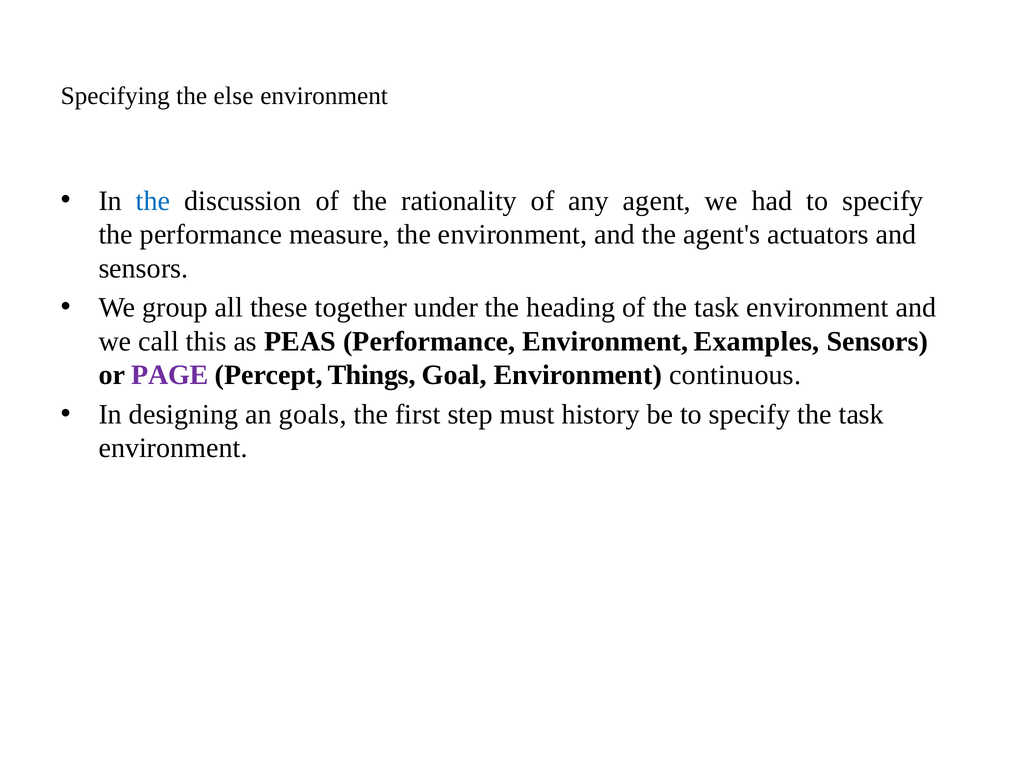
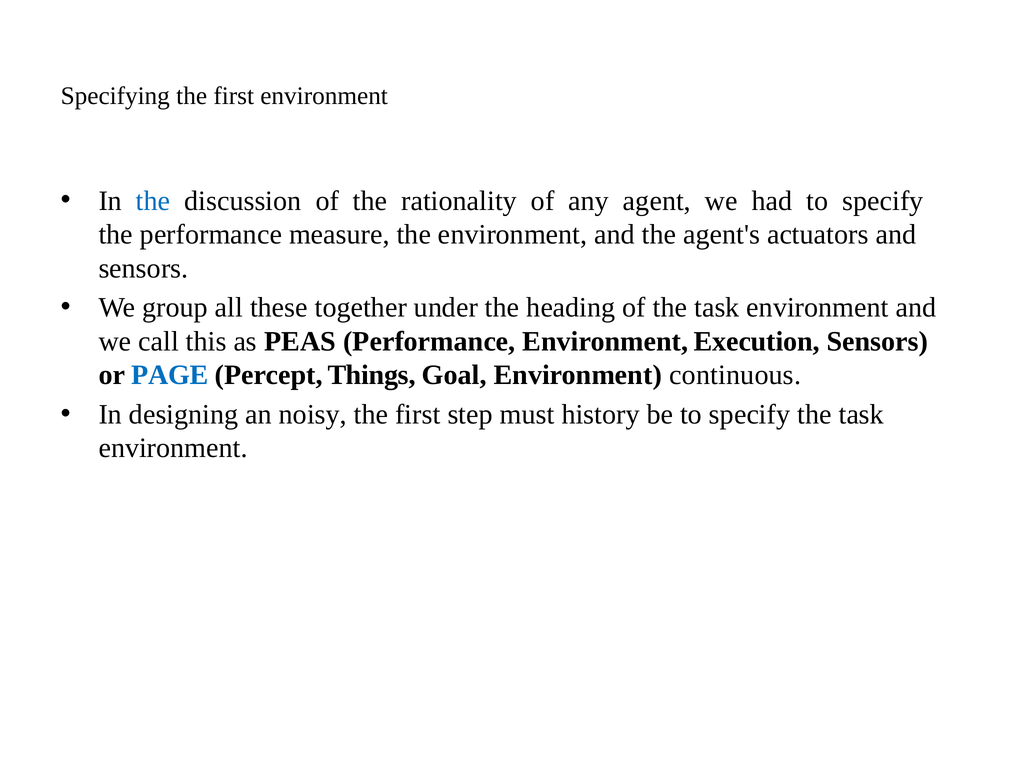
Specifying the else: else -> first
Examples: Examples -> Execution
PAGE colour: purple -> blue
goals: goals -> noisy
